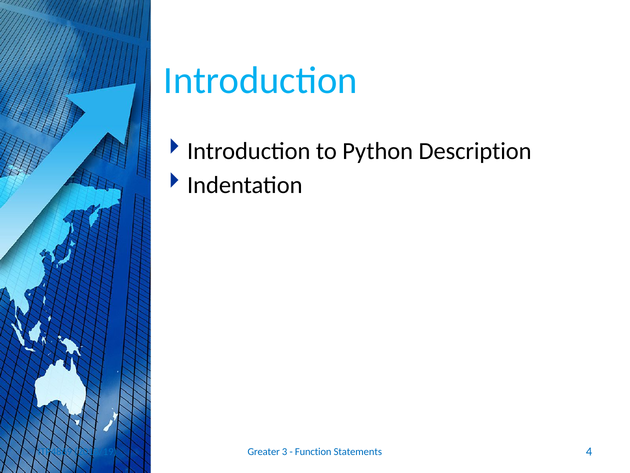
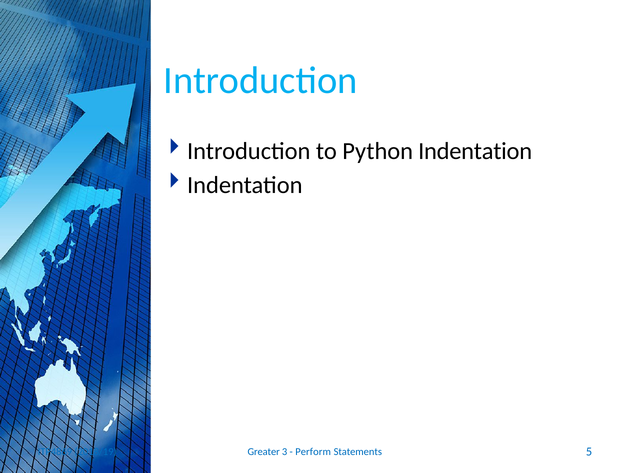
Python Description: Description -> Indentation
Function: Function -> Perform
4: 4 -> 5
